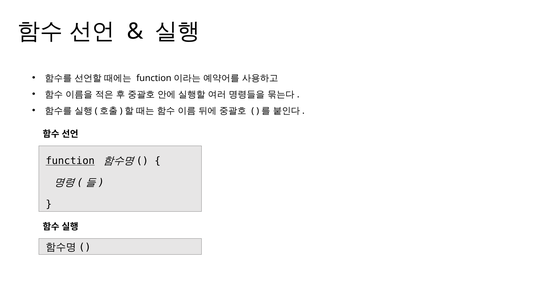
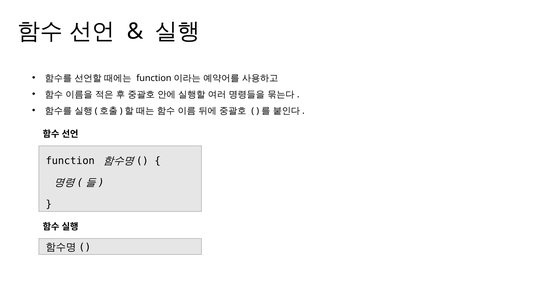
function underline: present -> none
